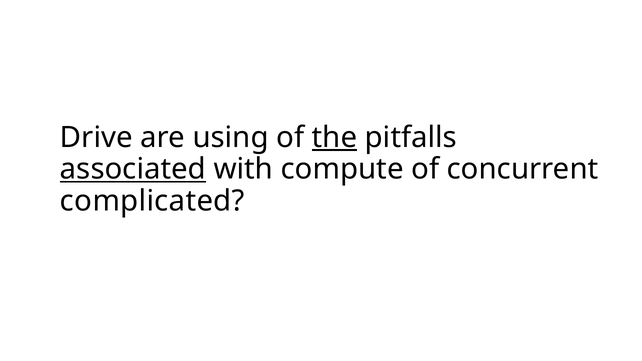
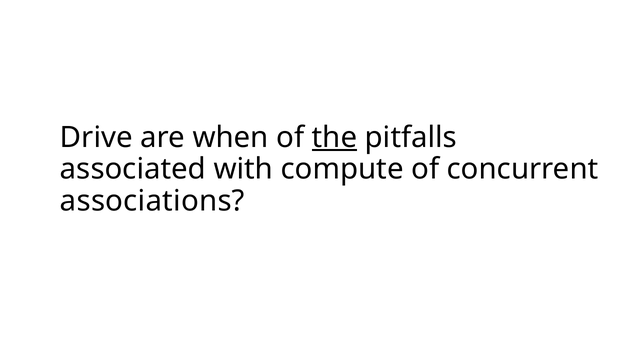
using: using -> when
associated underline: present -> none
complicated: complicated -> associations
